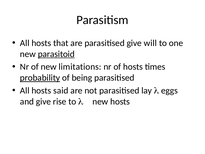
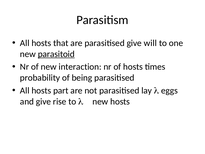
limitations: limitations -> interaction
probability underline: present -> none
said: said -> part
